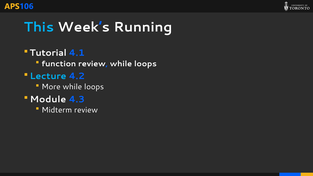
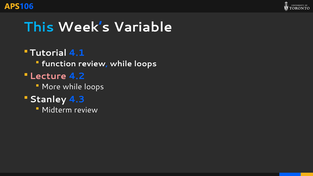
Running: Running -> Variable
Lecture colour: light blue -> pink
Module: Module -> Stanley
